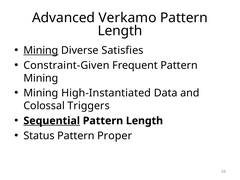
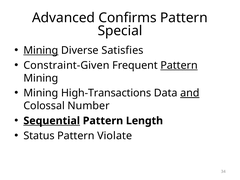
Verkamo: Verkamo -> Confirms
Length at (120, 31): Length -> Special
Pattern at (179, 65) underline: none -> present
High-Instantiated: High-Instantiated -> High-Transactions
and underline: none -> present
Triggers: Triggers -> Number
Proper: Proper -> Violate
